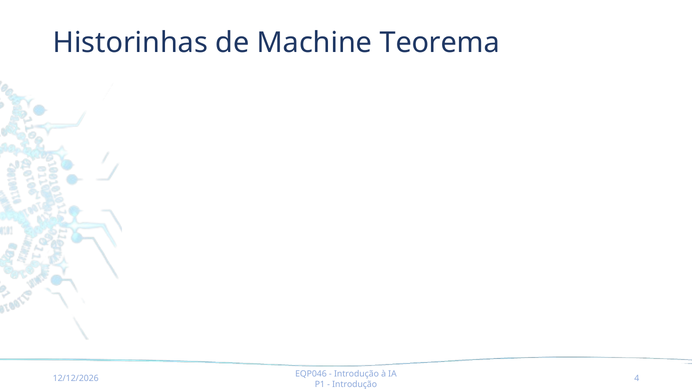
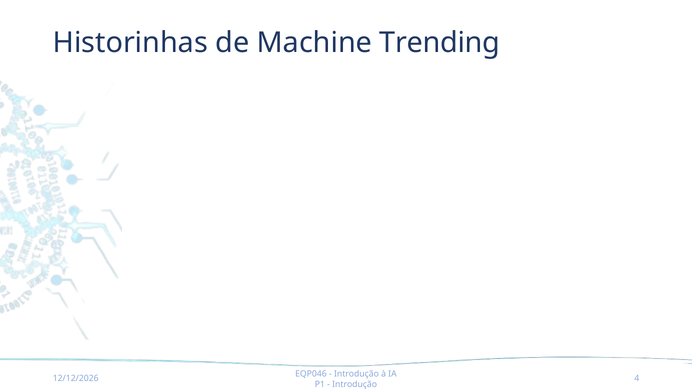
Teorema: Teorema -> Trending
